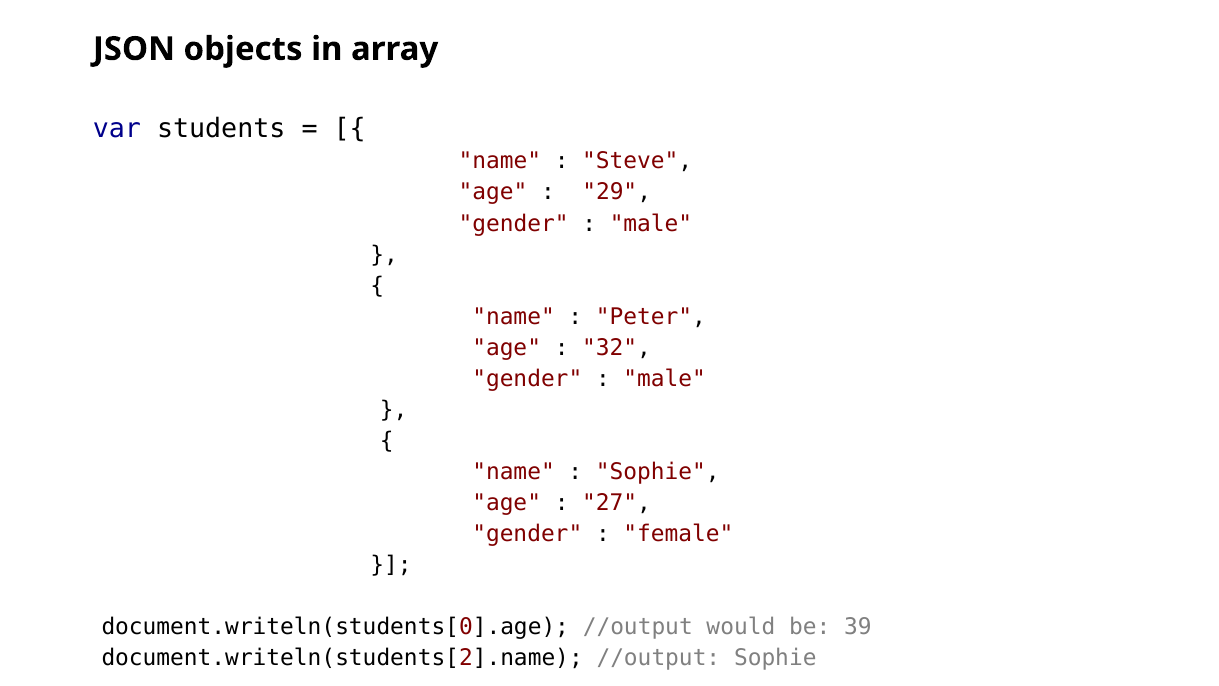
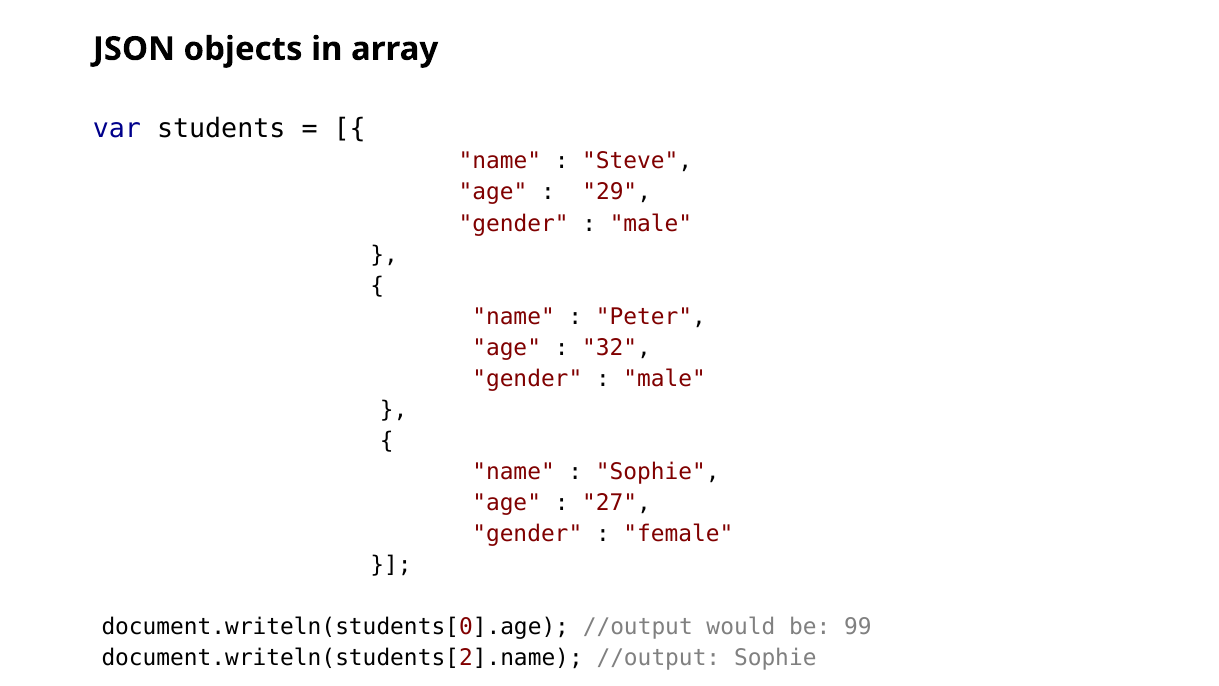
39: 39 -> 99
